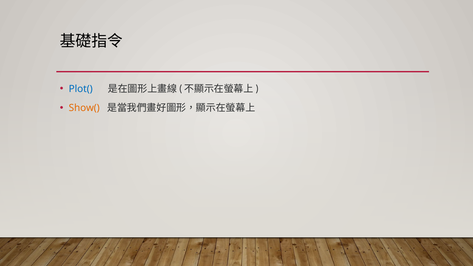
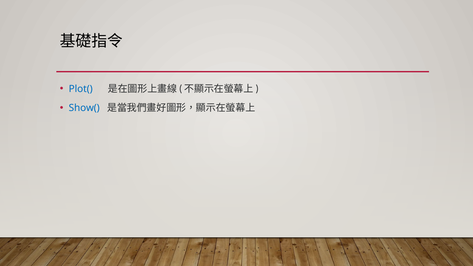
Show( colour: orange -> blue
